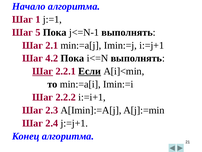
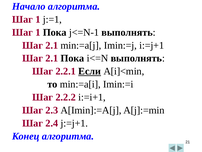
5 at (38, 32): 5 -> 1
4.2 at (52, 58): 4.2 -> 2.1
Шаг at (43, 71) underline: present -> none
